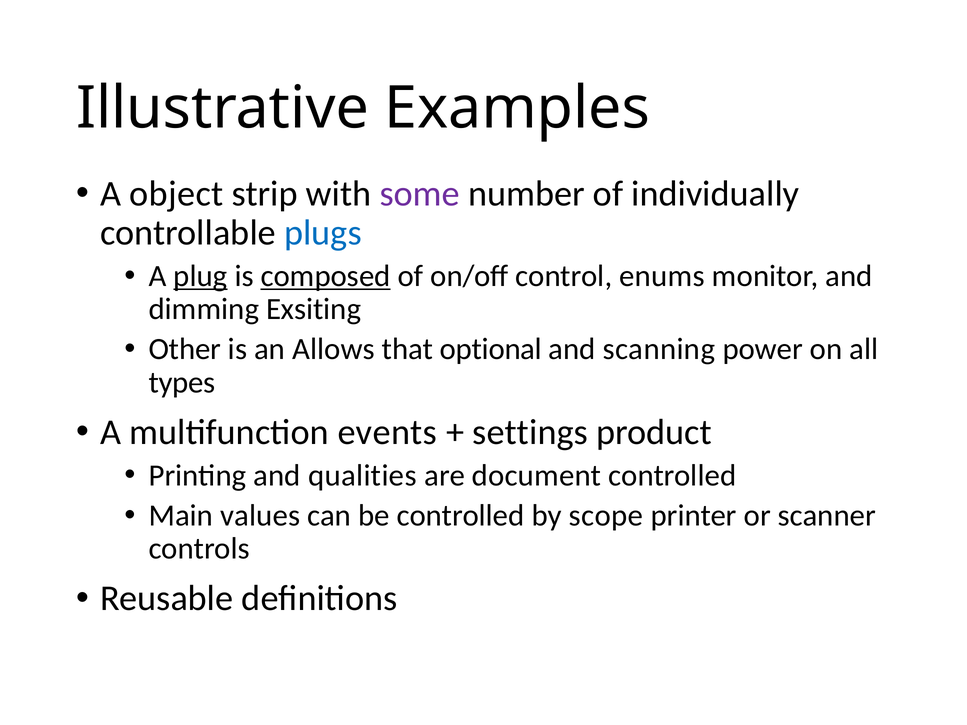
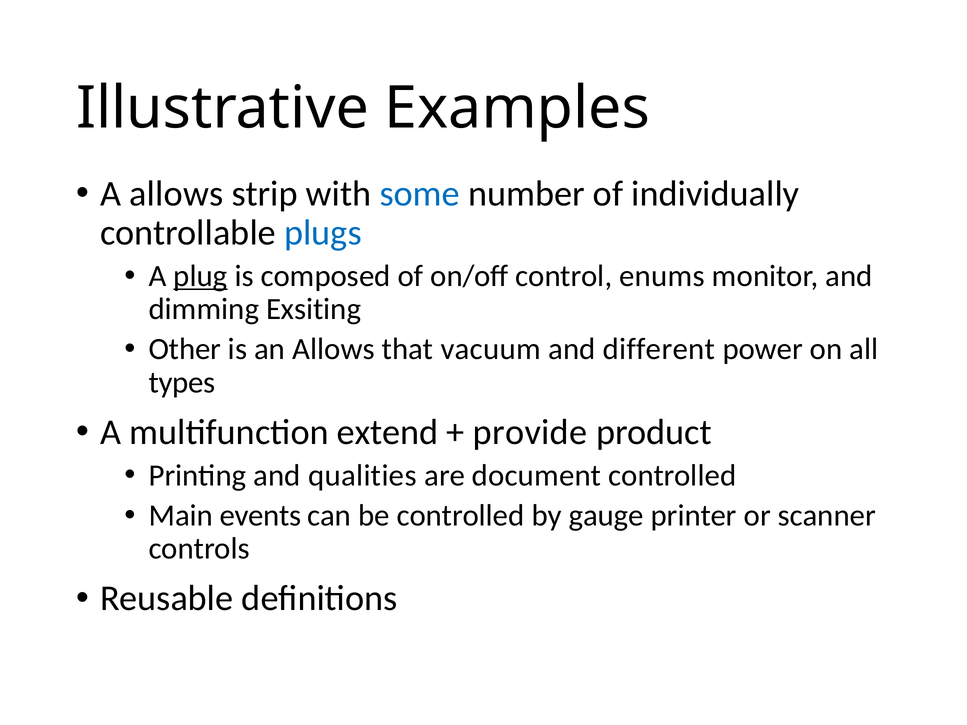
A object: object -> allows
some colour: purple -> blue
composed underline: present -> none
optional: optional -> vacuum
scanning: scanning -> different
events: events -> extend
settings: settings -> provide
values: values -> events
scope: scope -> gauge
